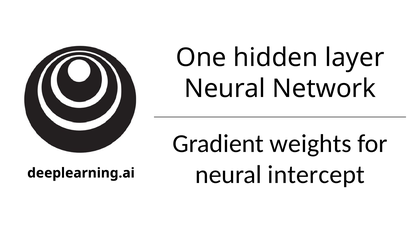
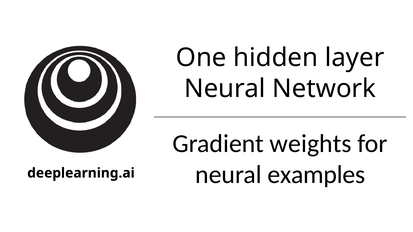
intercept: intercept -> examples
